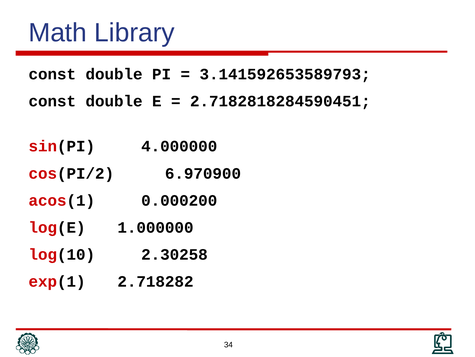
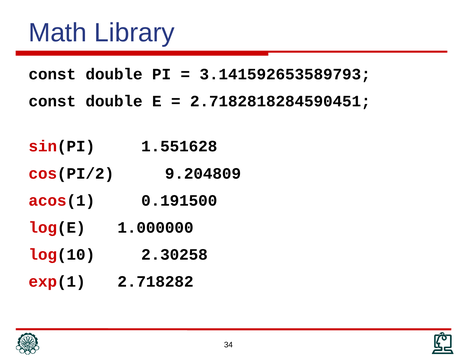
4.000000: 4.000000 -> 1.551628
6.970900: 6.970900 -> 9.204809
0.000200: 0.000200 -> 0.191500
